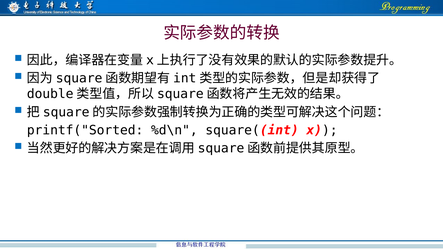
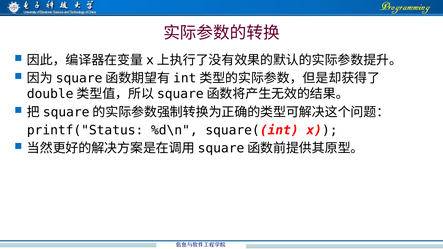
printf("Sorted: printf("Sorted -> printf("Status
